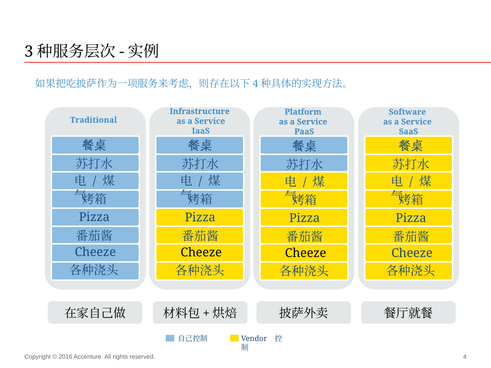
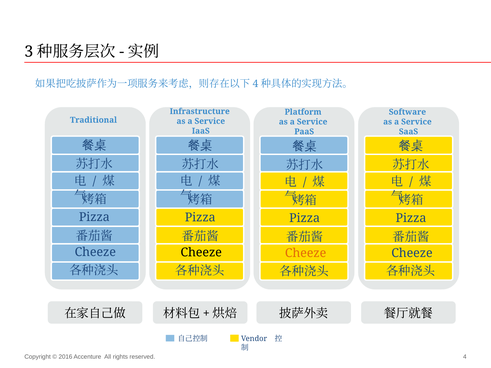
Cheeze at (306, 253) colour: black -> orange
